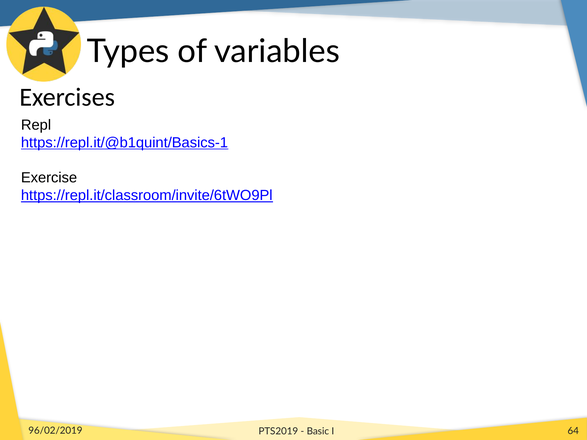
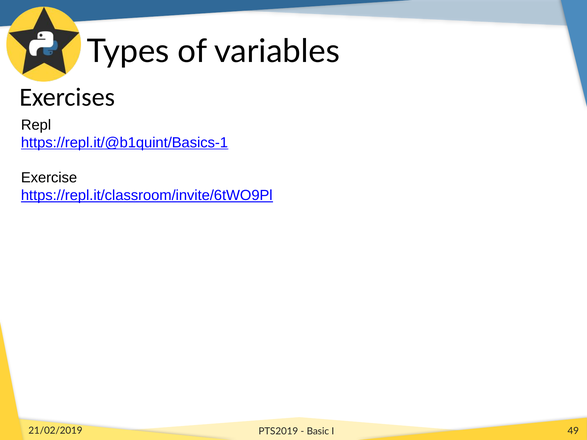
96/02/2019: 96/02/2019 -> 21/02/2019
64: 64 -> 49
